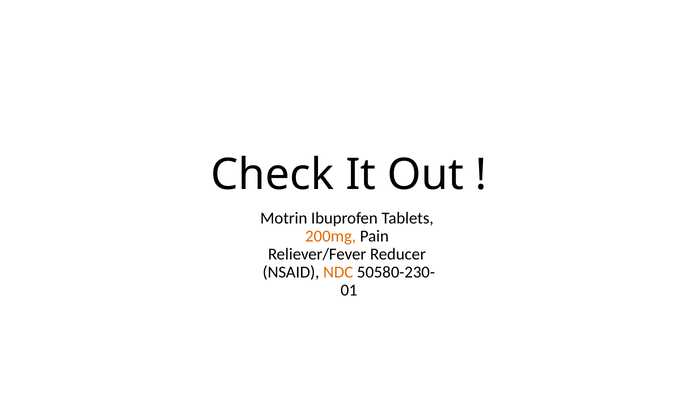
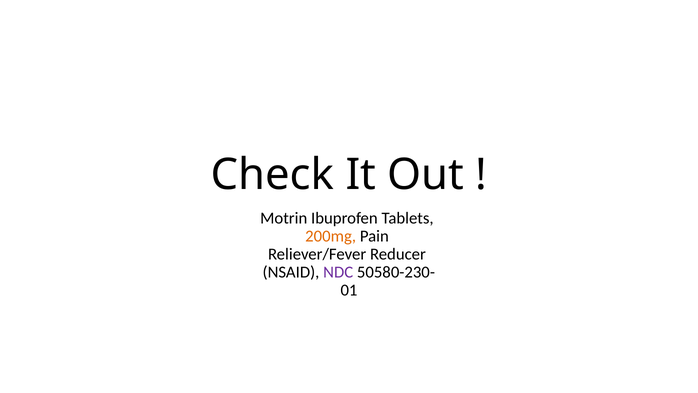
NDC colour: orange -> purple
